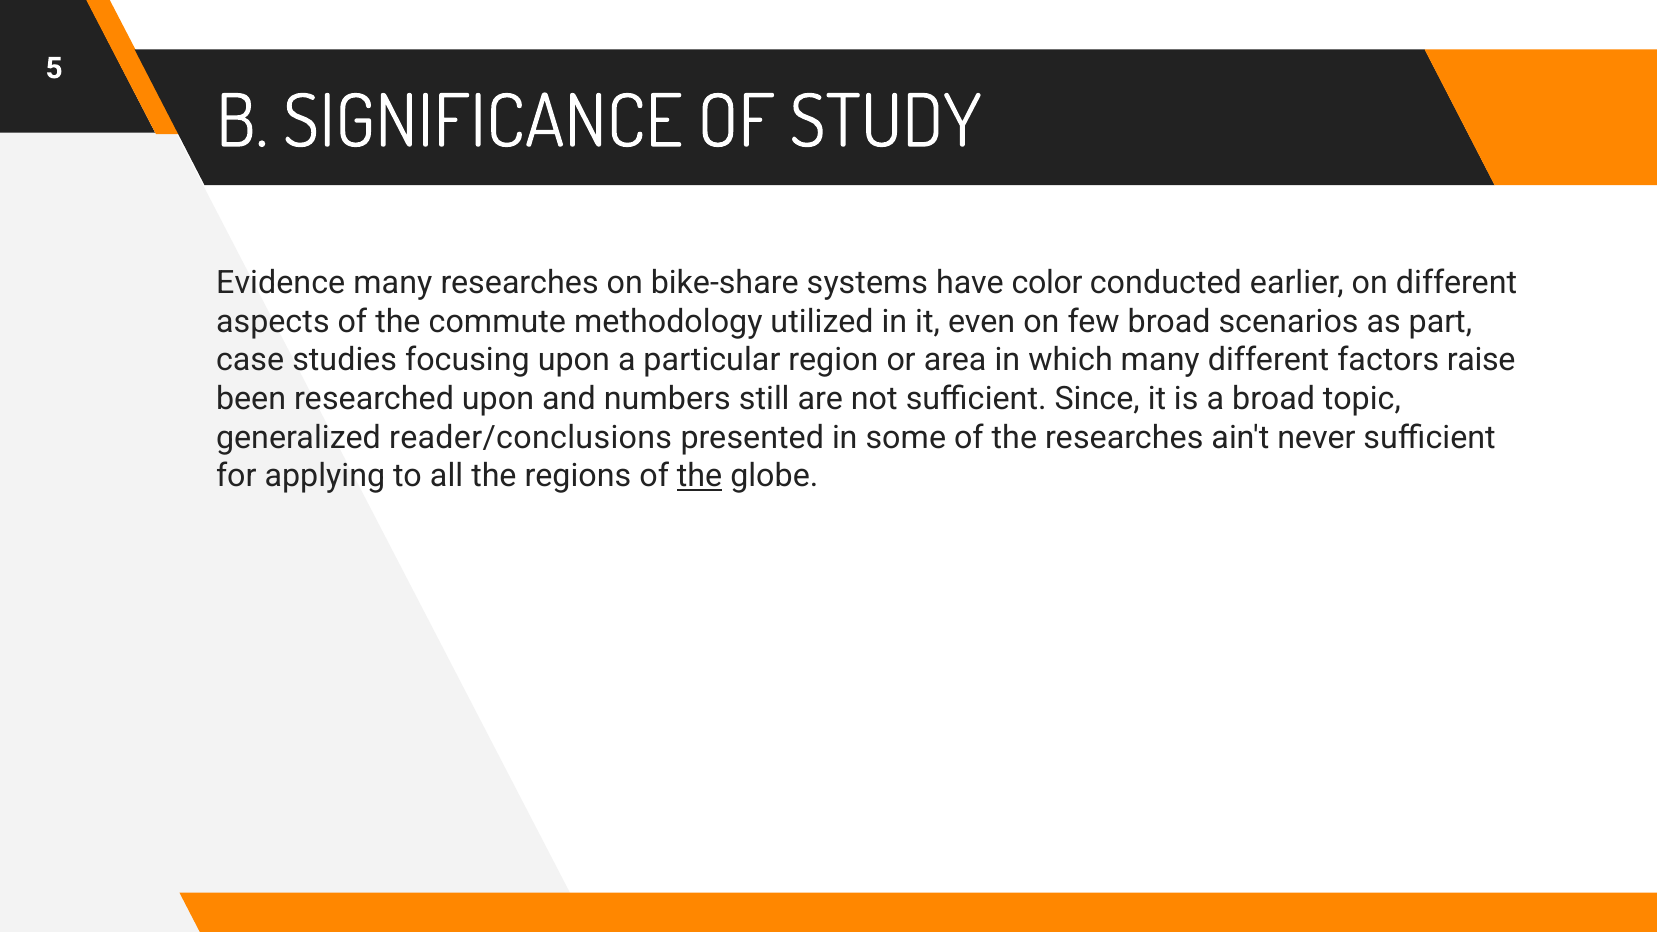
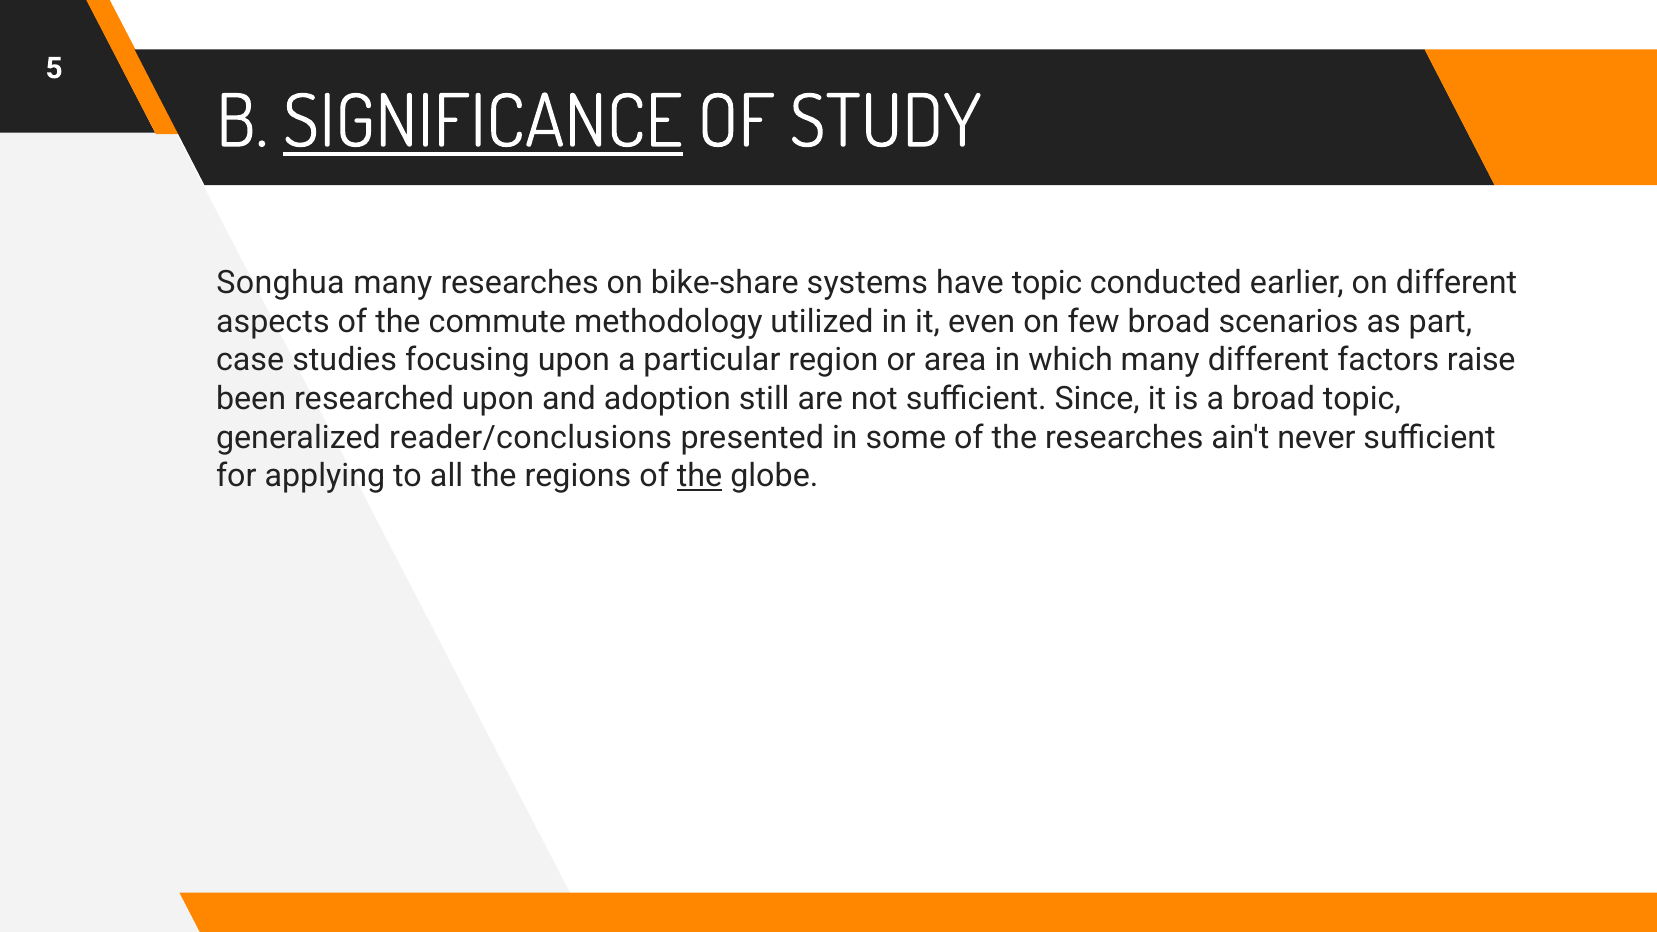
SIGNIFICANCE underline: none -> present
Evidence: Evidence -> Songhua
have color: color -> topic
numbers: numbers -> adoption
